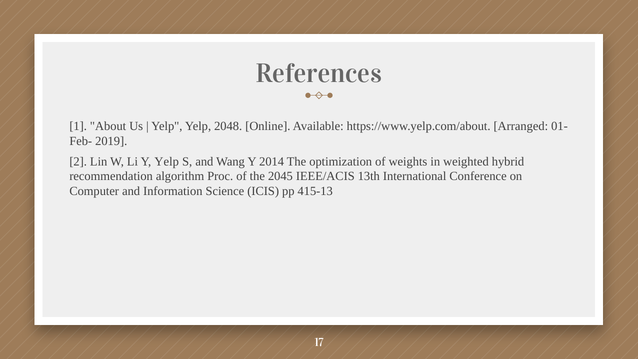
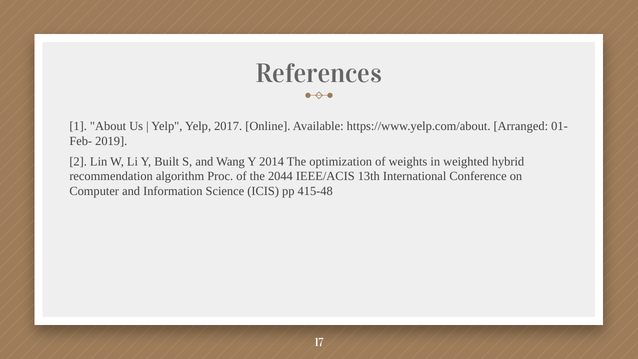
2048: 2048 -> 2017
Y Yelp: Yelp -> Built
2045: 2045 -> 2044
415-13: 415-13 -> 415-48
